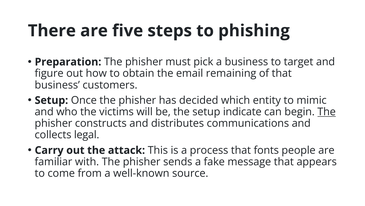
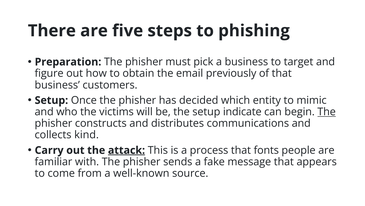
remaining: remaining -> previously
legal: legal -> kind
attack underline: none -> present
